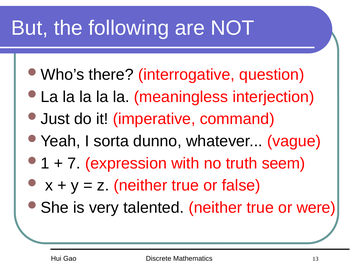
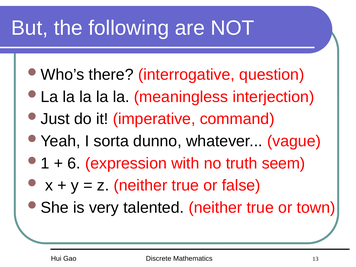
7: 7 -> 6
were: were -> town
